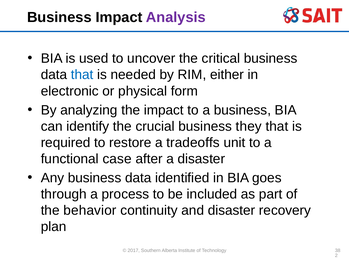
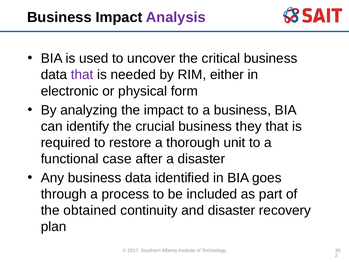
that at (82, 75) colour: blue -> purple
tradeoffs: tradeoffs -> thorough
behavior: behavior -> obtained
